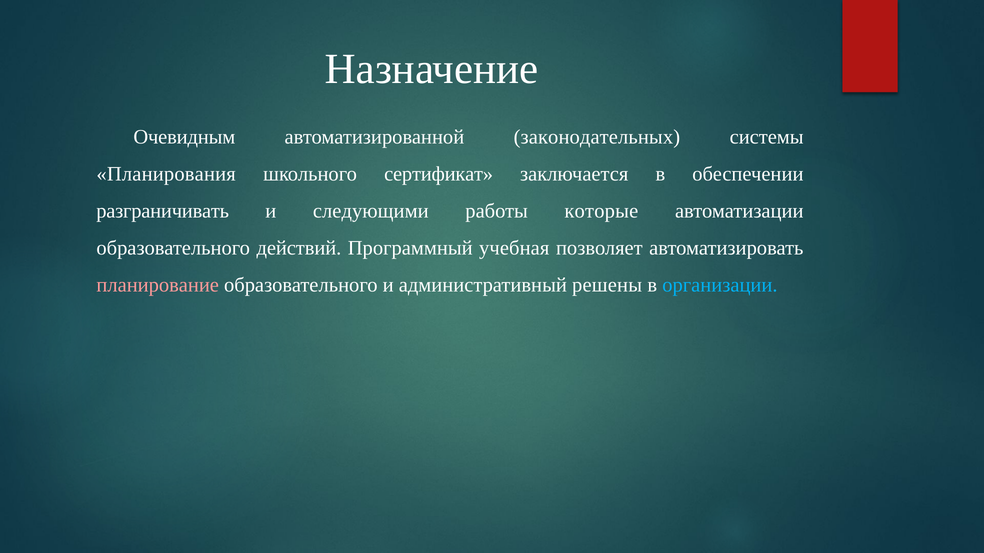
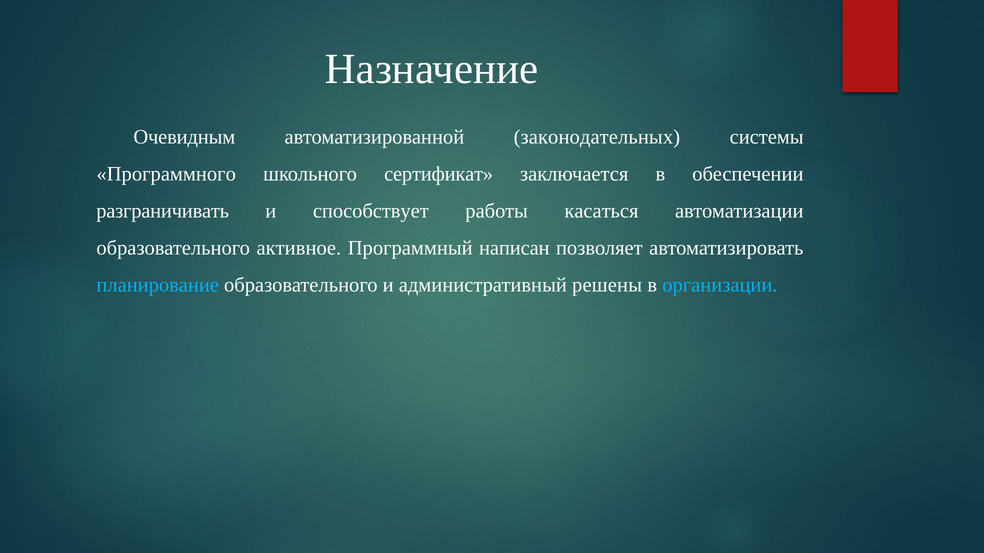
Планирования: Планирования -> Программного
следующими: следующими -> способствует
которые: которые -> касаться
действий: действий -> активное
учебная: учебная -> написан
планирование colour: pink -> light blue
